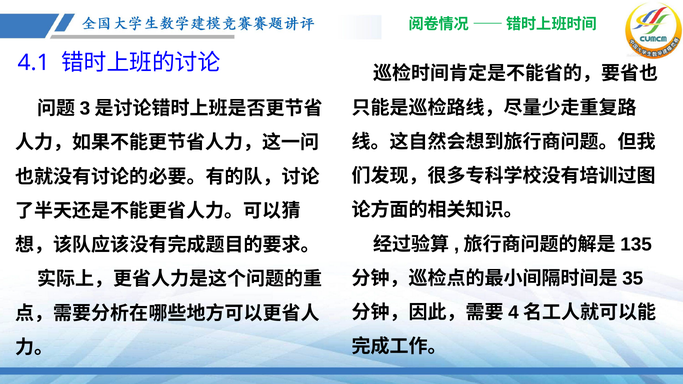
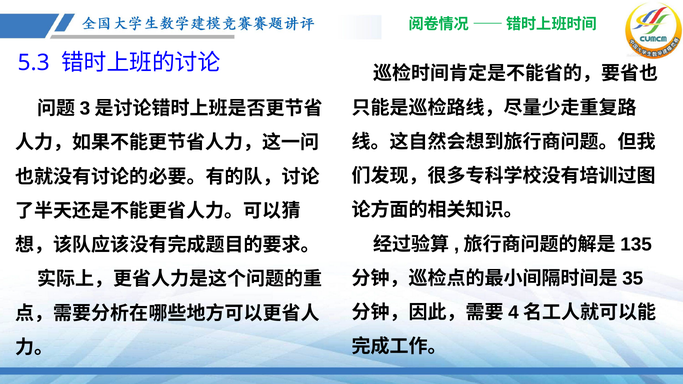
4.1: 4.1 -> 5.3
